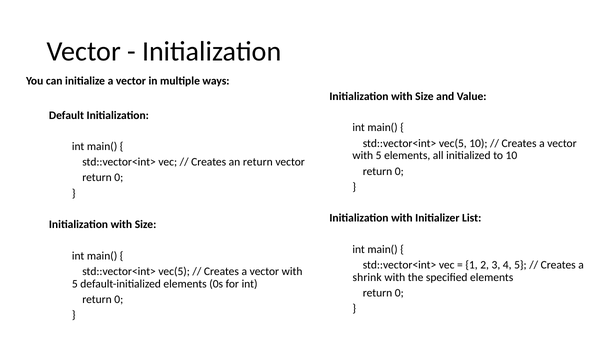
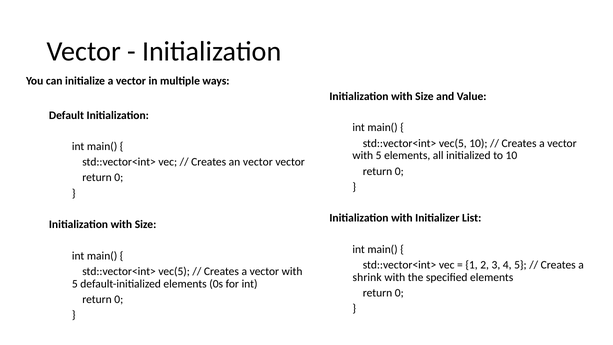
an return: return -> vector
